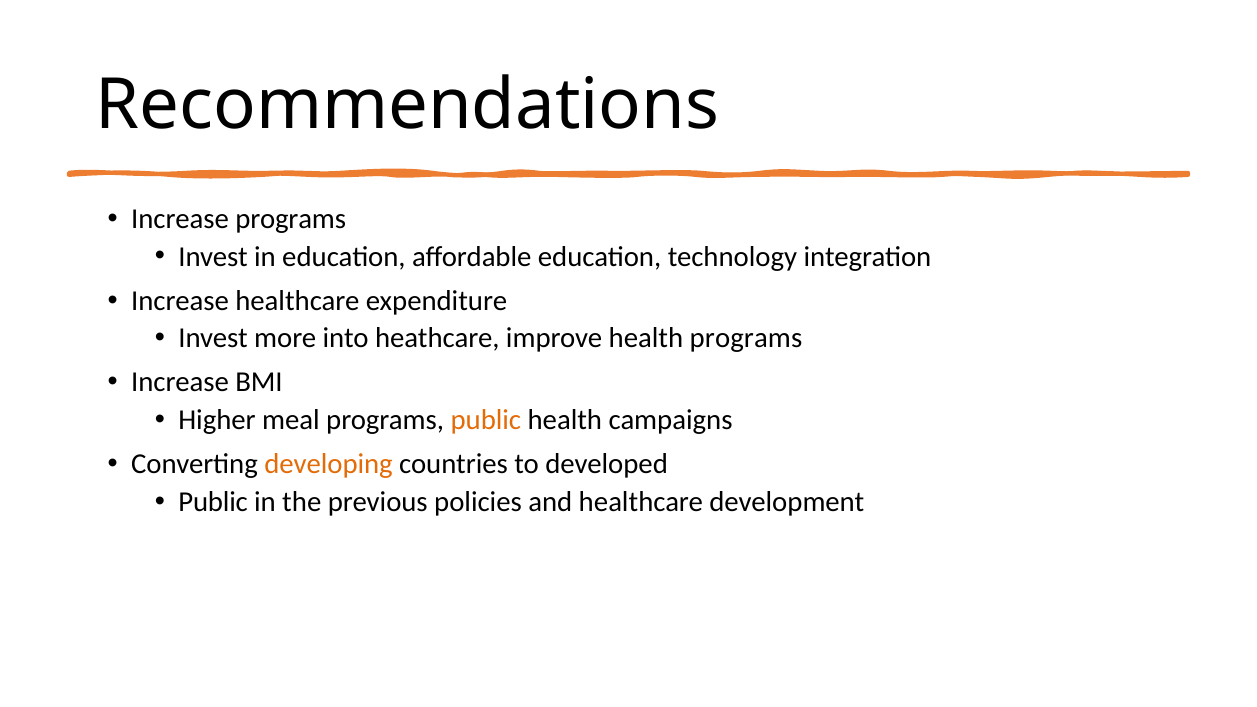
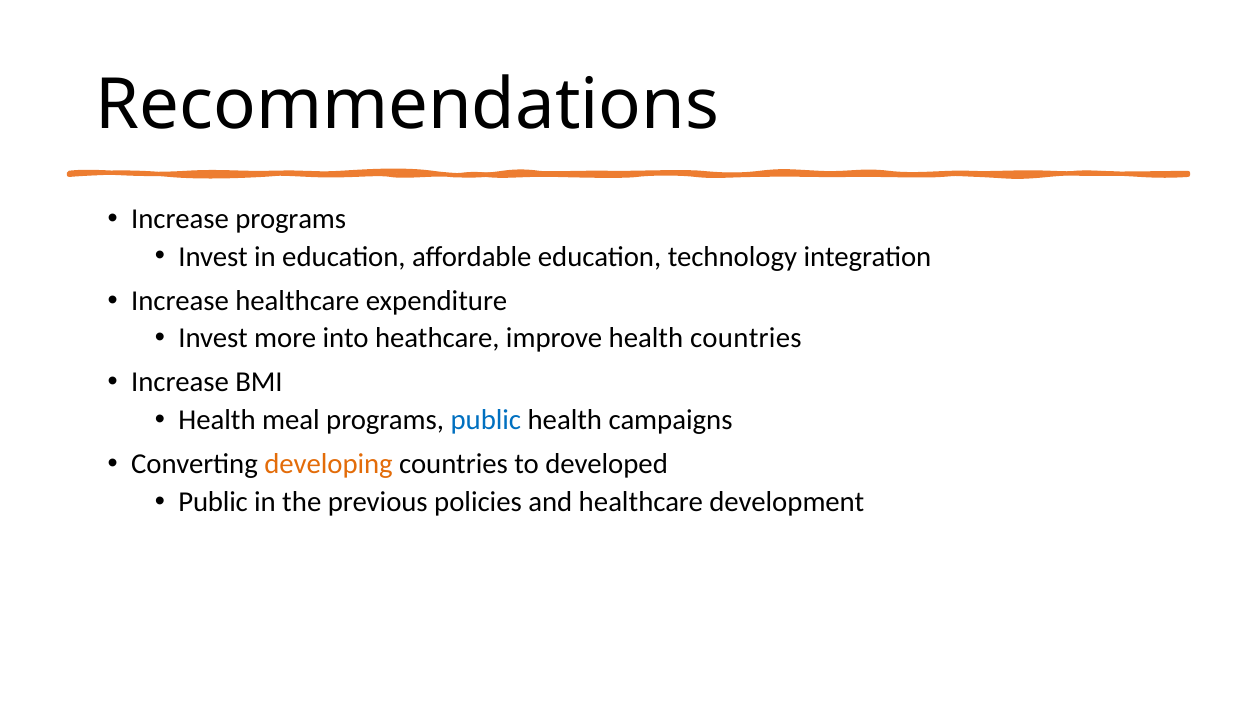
health programs: programs -> countries
Higher at (217, 420): Higher -> Health
public at (486, 420) colour: orange -> blue
